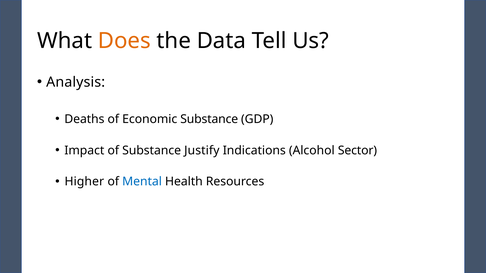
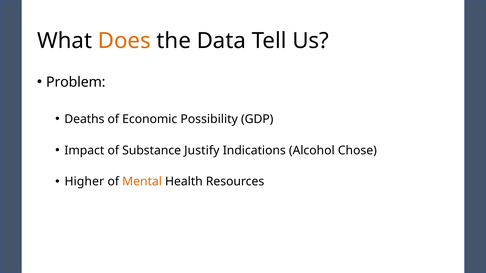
Analysis: Analysis -> Problem
Economic Substance: Substance -> Possibility
Sector: Sector -> Chose
Mental colour: blue -> orange
